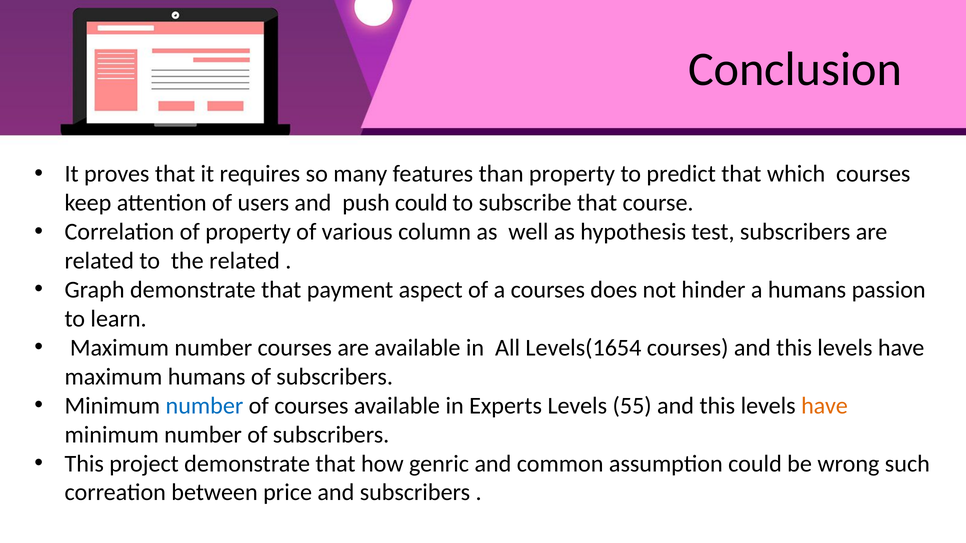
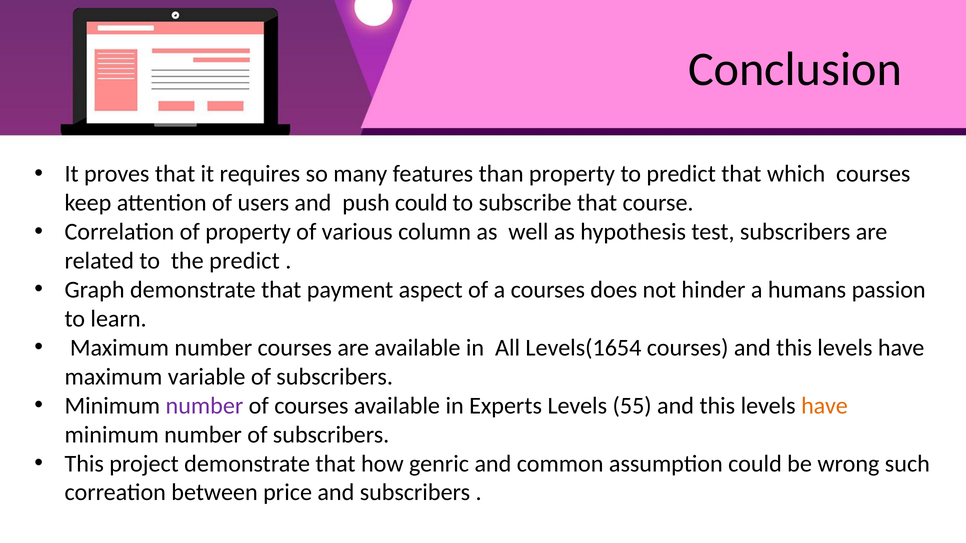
the related: related -> predict
maximum humans: humans -> variable
number at (204, 406) colour: blue -> purple
